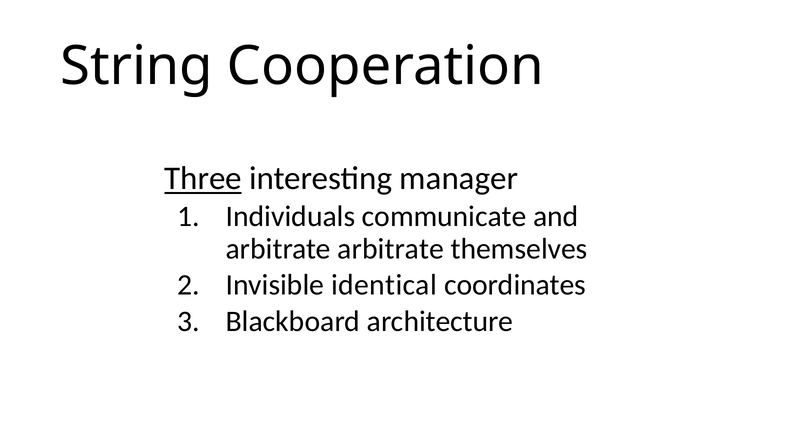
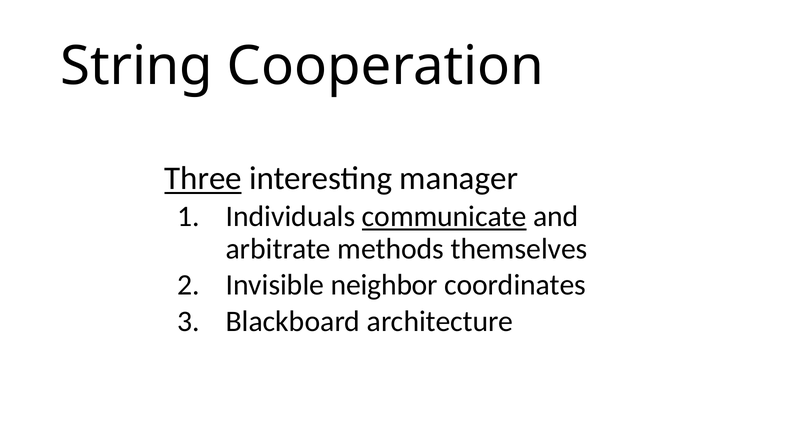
communicate underline: none -> present
arbitrate arbitrate: arbitrate -> methods
identical: identical -> neighbor
